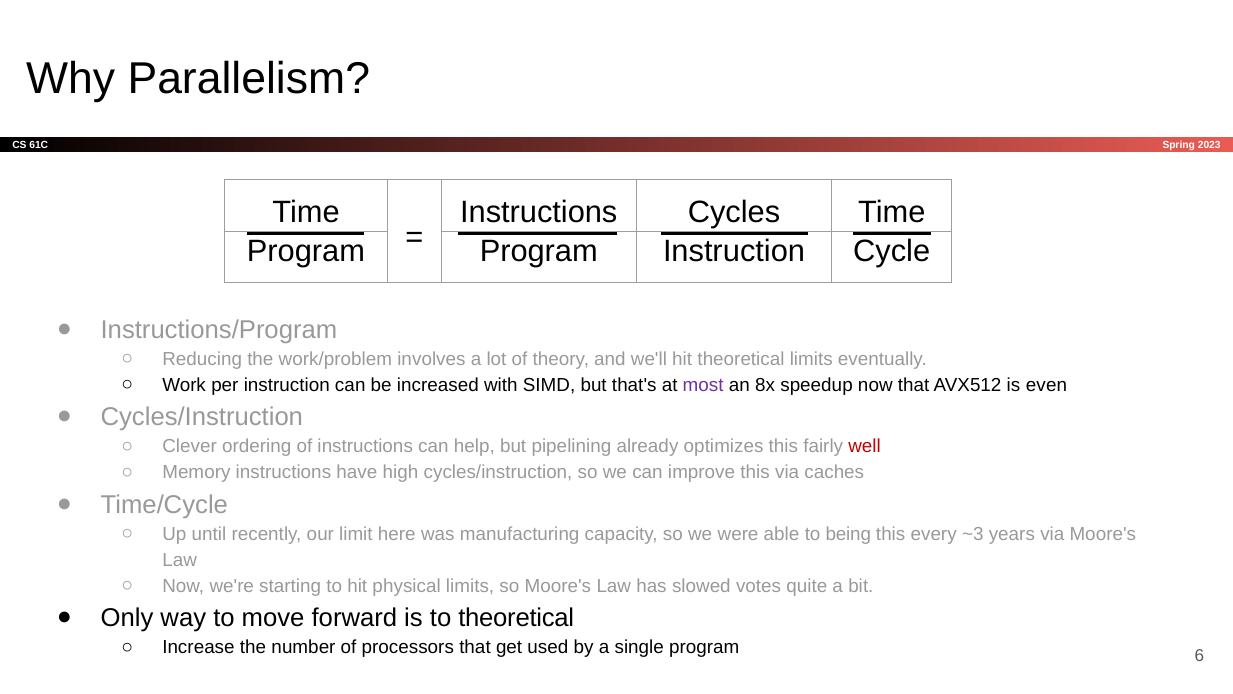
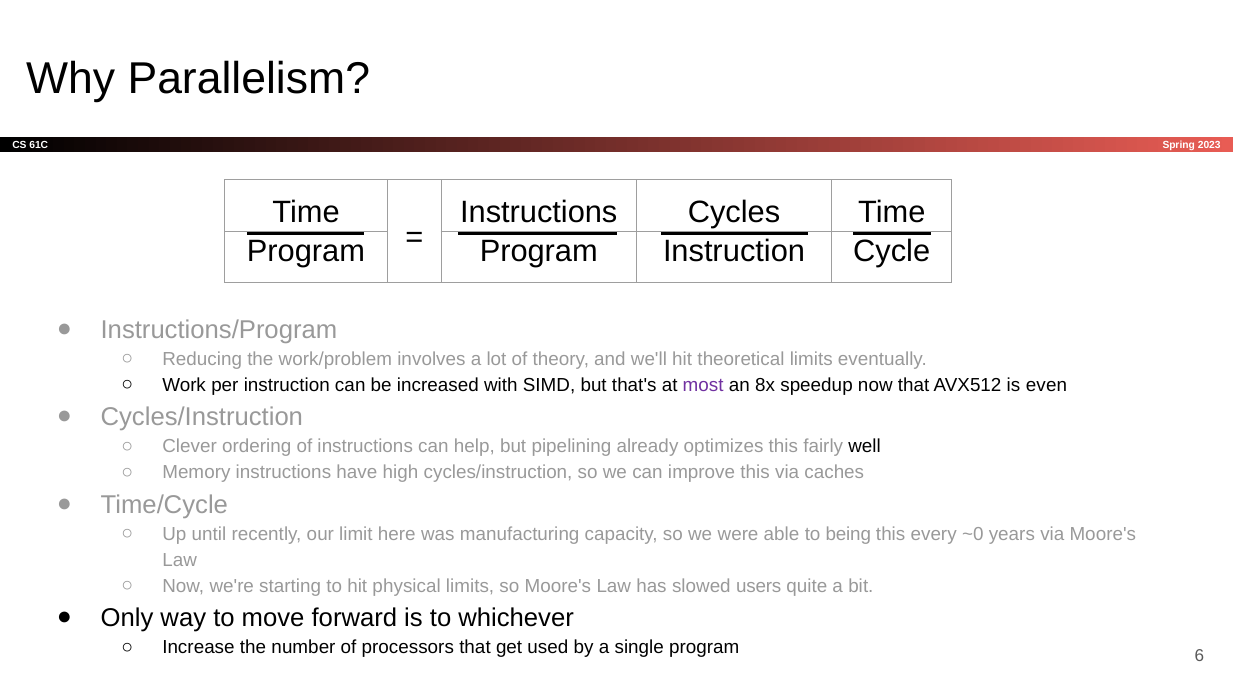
well colour: red -> black
~3: ~3 -> ~0
votes: votes -> users
to theoretical: theoretical -> whichever
